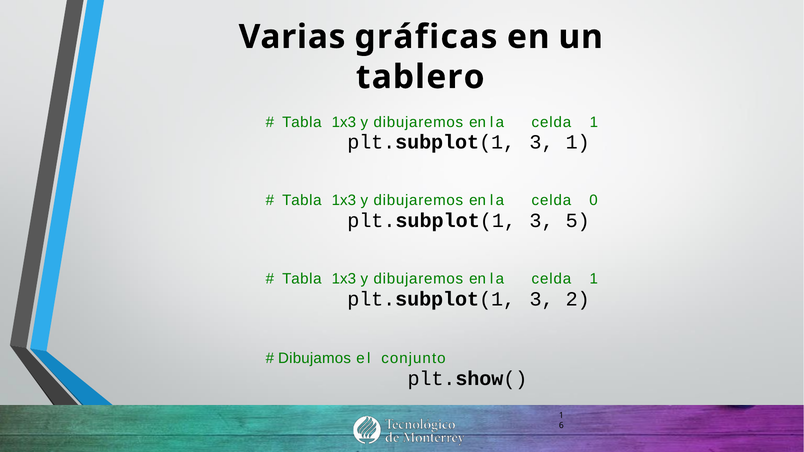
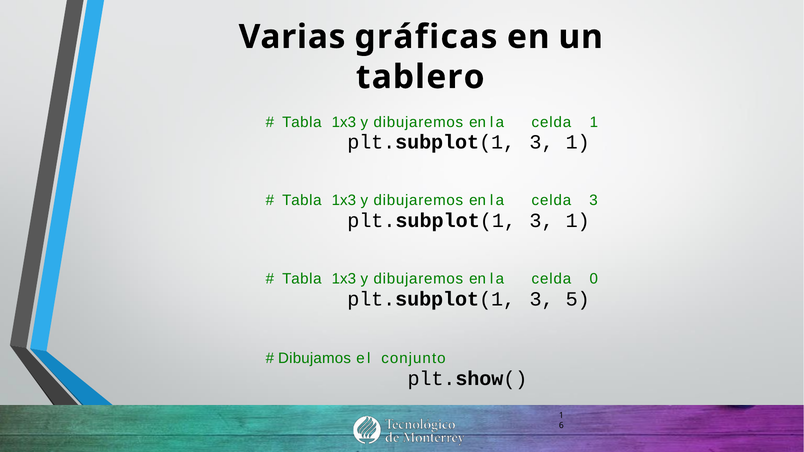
celda 0: 0 -> 3
5 at (578, 221): 5 -> 1
1 at (594, 279): 1 -> 0
2: 2 -> 5
